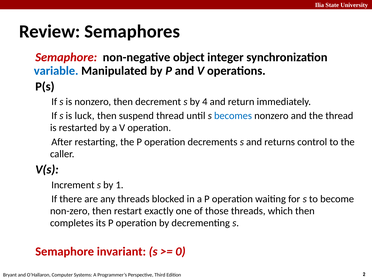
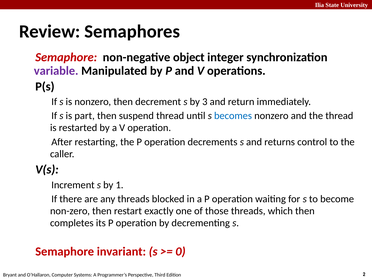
variable colour: blue -> purple
4: 4 -> 3
luck: luck -> part
